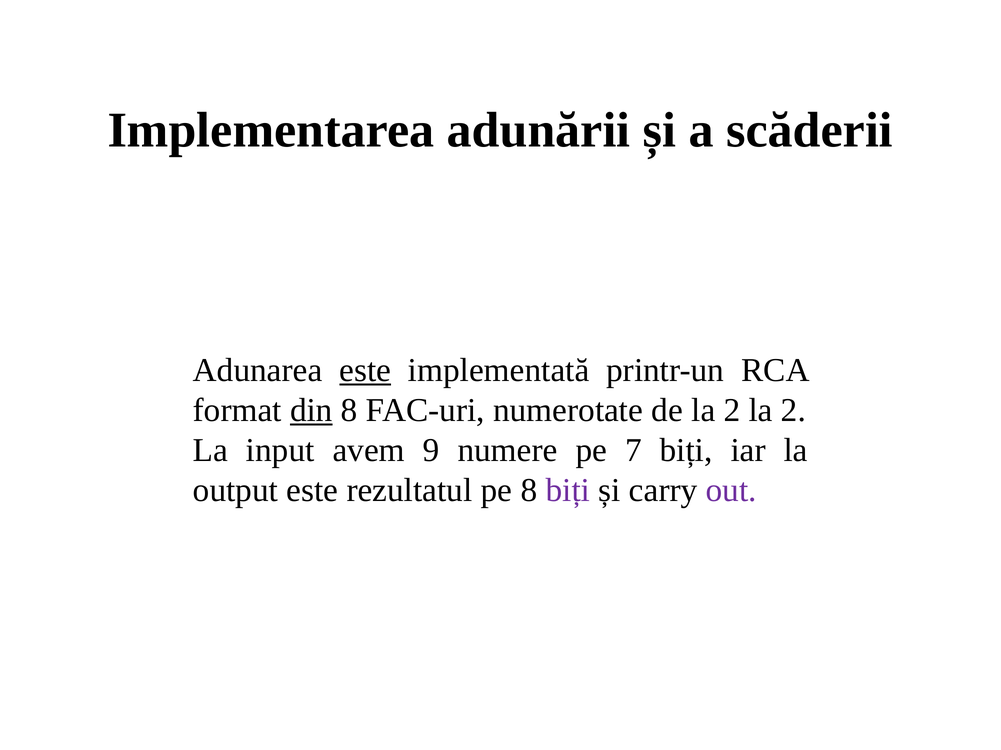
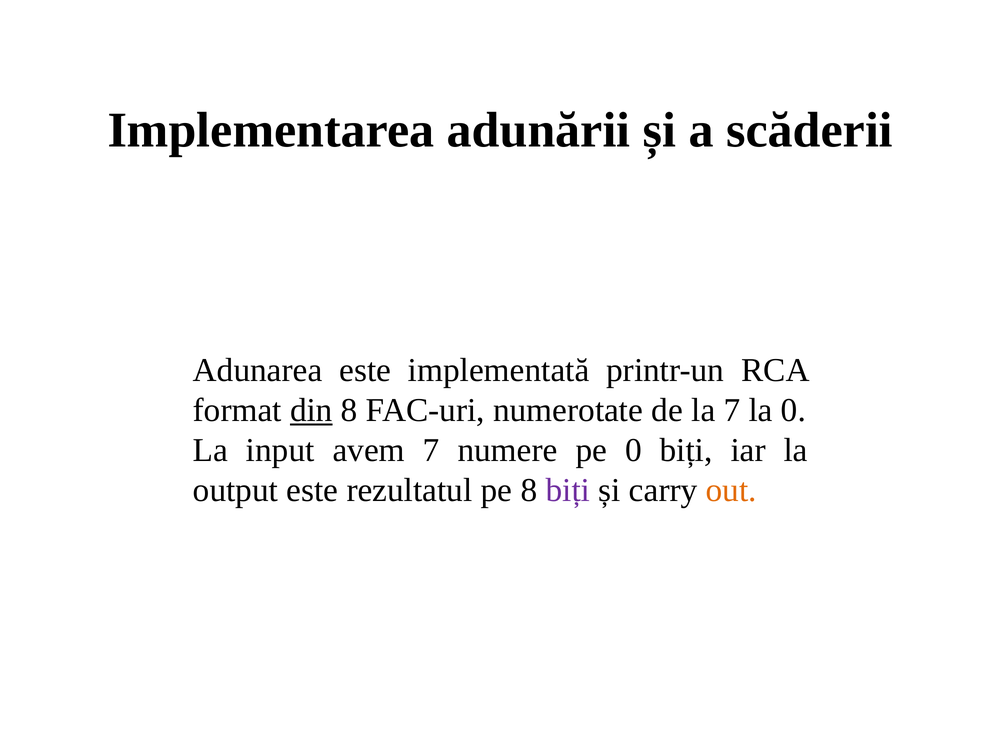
este at (365, 371) underline: present -> none
de la 2: 2 -> 7
2 at (793, 411): 2 -> 0
avem 9: 9 -> 7
pe 7: 7 -> 0
out colour: purple -> orange
